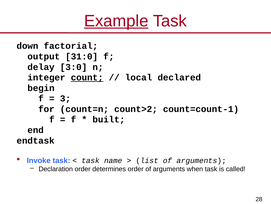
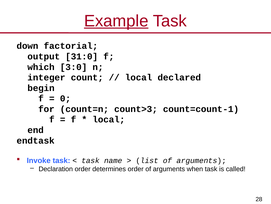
delay: delay -> which
count underline: present -> none
3: 3 -> 0
count>2: count>2 -> count>3
built at (109, 119): built -> local
